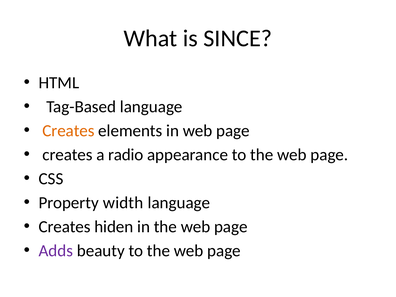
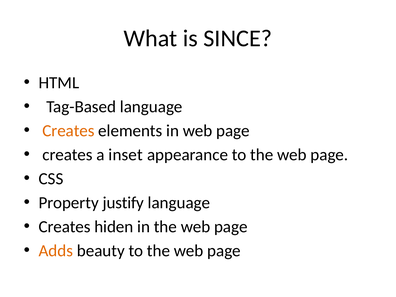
radio: radio -> inset
width: width -> justify
Adds colour: purple -> orange
